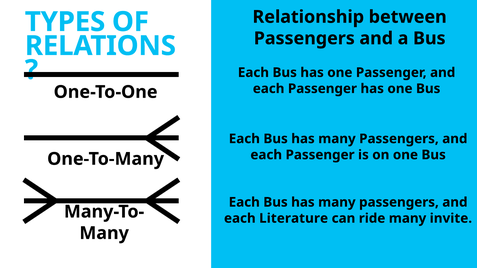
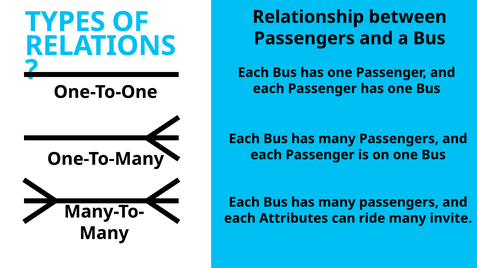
Literature: Literature -> Attributes
